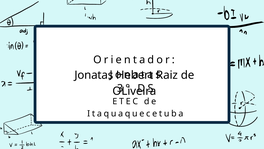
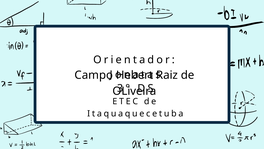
Jonatas at (94, 75): Jonatas -> Campo
